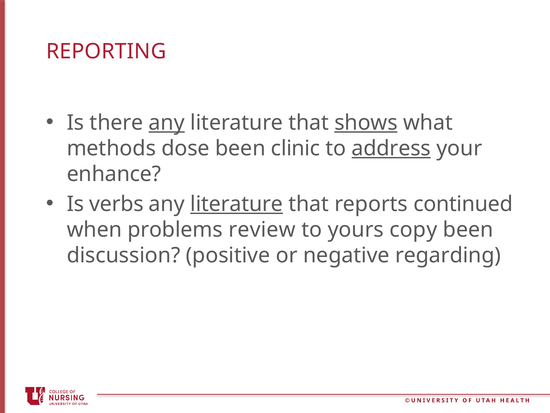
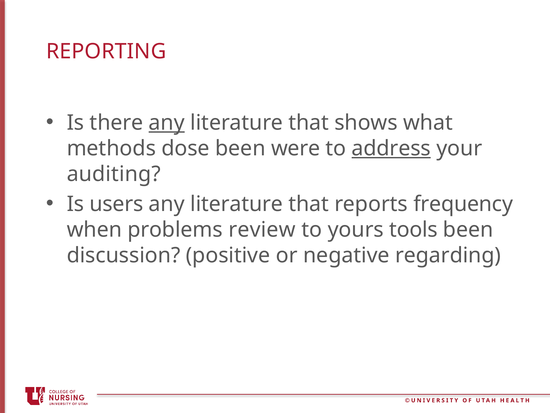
shows underline: present -> none
clinic: clinic -> were
enhance: enhance -> auditing
verbs: verbs -> users
literature at (237, 204) underline: present -> none
continued: continued -> frequency
copy: copy -> tools
